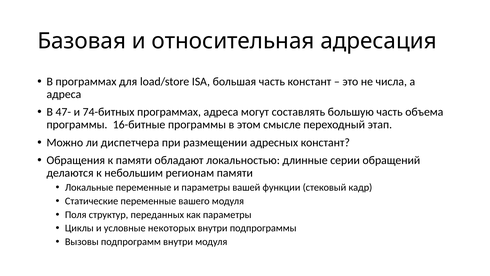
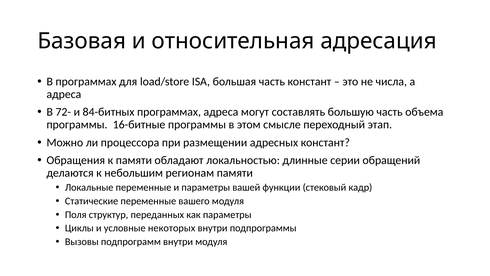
47-: 47- -> 72-
74-битных: 74-битных -> 84-битных
диспетчера: диспетчера -> процессора
